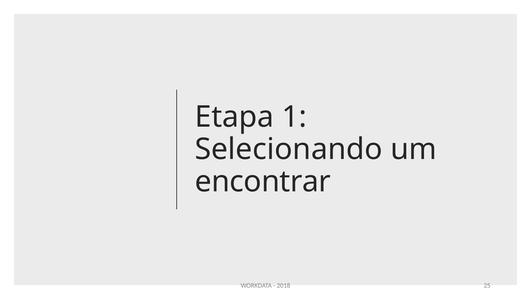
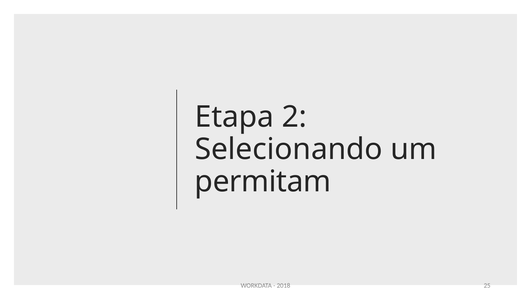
1: 1 -> 2
encontrar: encontrar -> permitam
